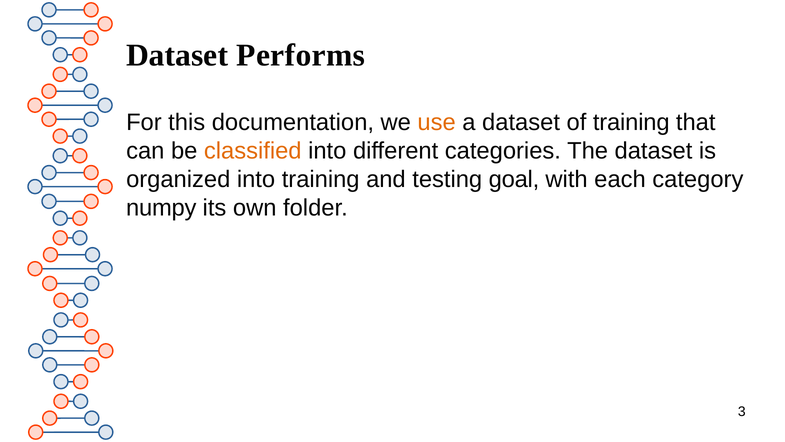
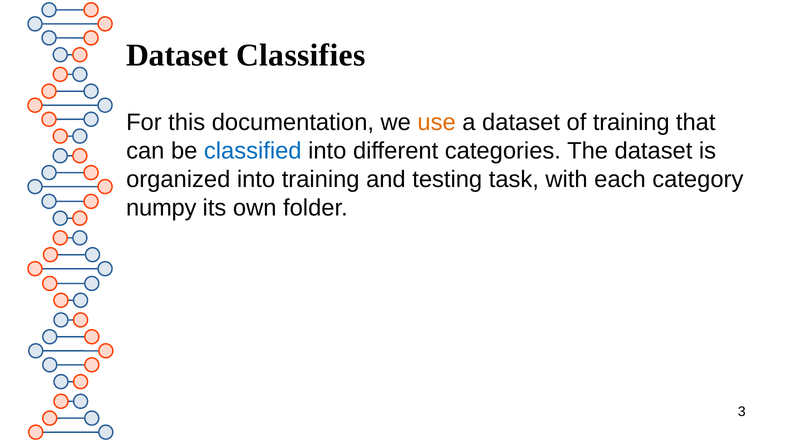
Performs: Performs -> Classifies
classified colour: orange -> blue
goal: goal -> task
